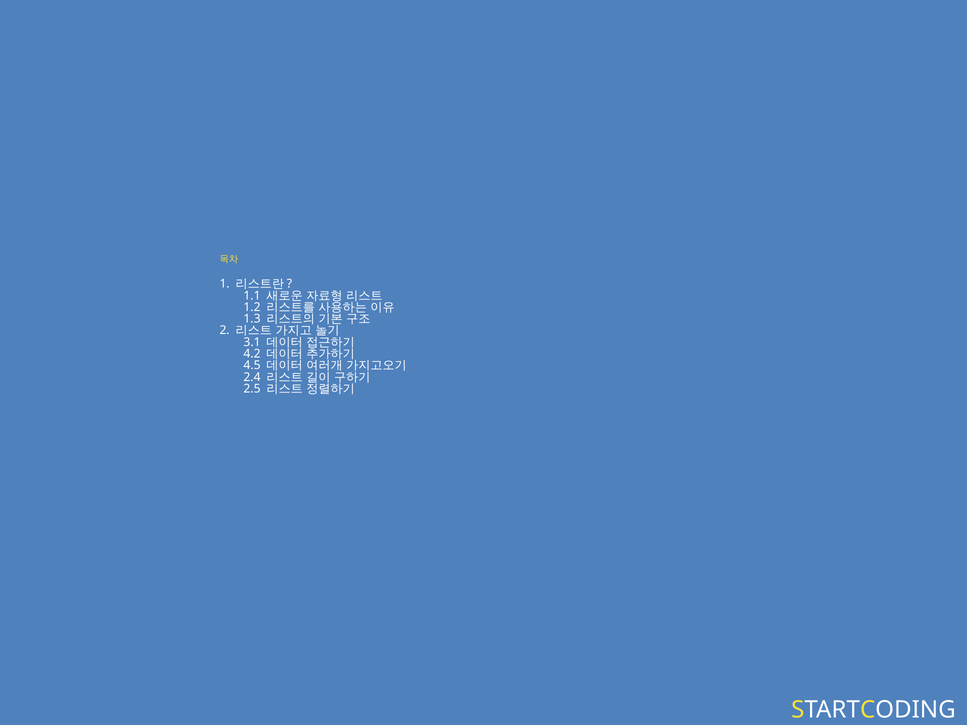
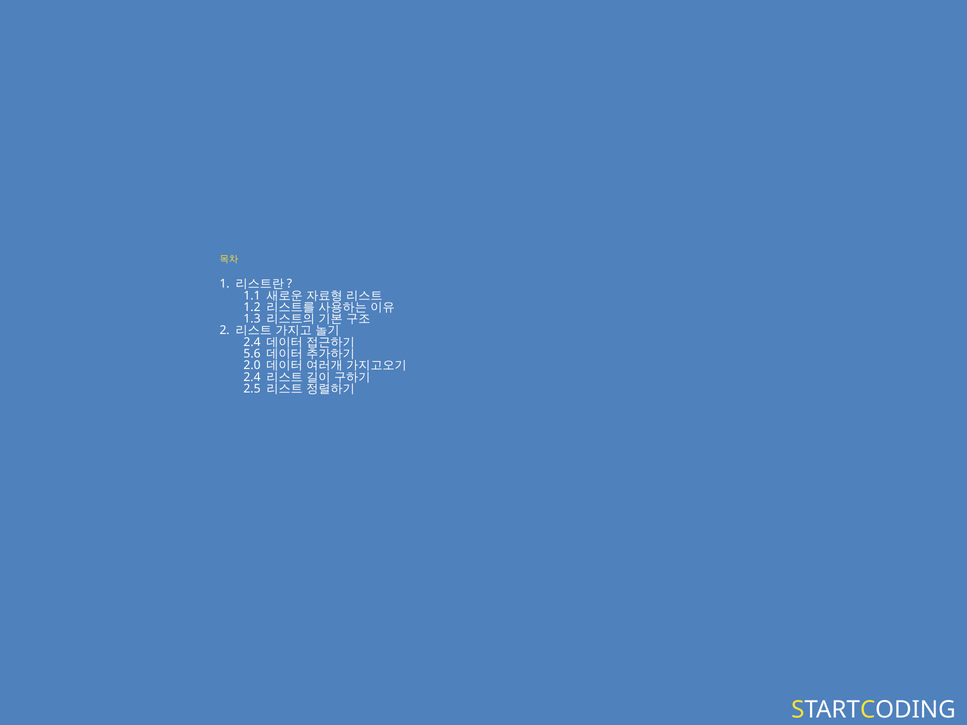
3.1 at (252, 342): 3.1 -> 2.4
4.2: 4.2 -> 5.6
4.5: 4.5 -> 2.0
